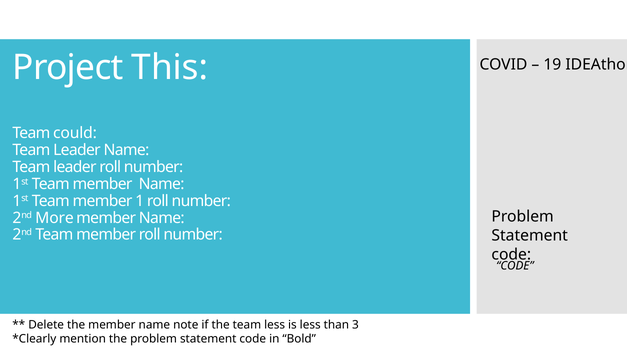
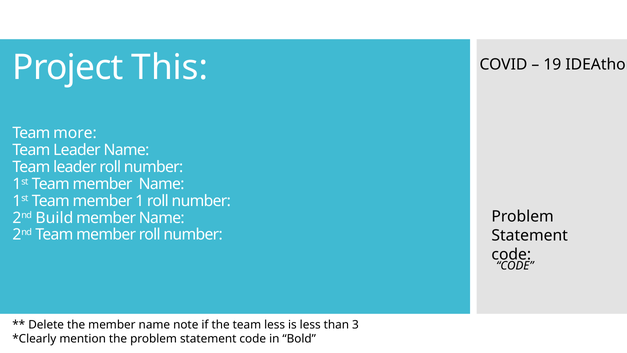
could: could -> more
More: More -> Build
